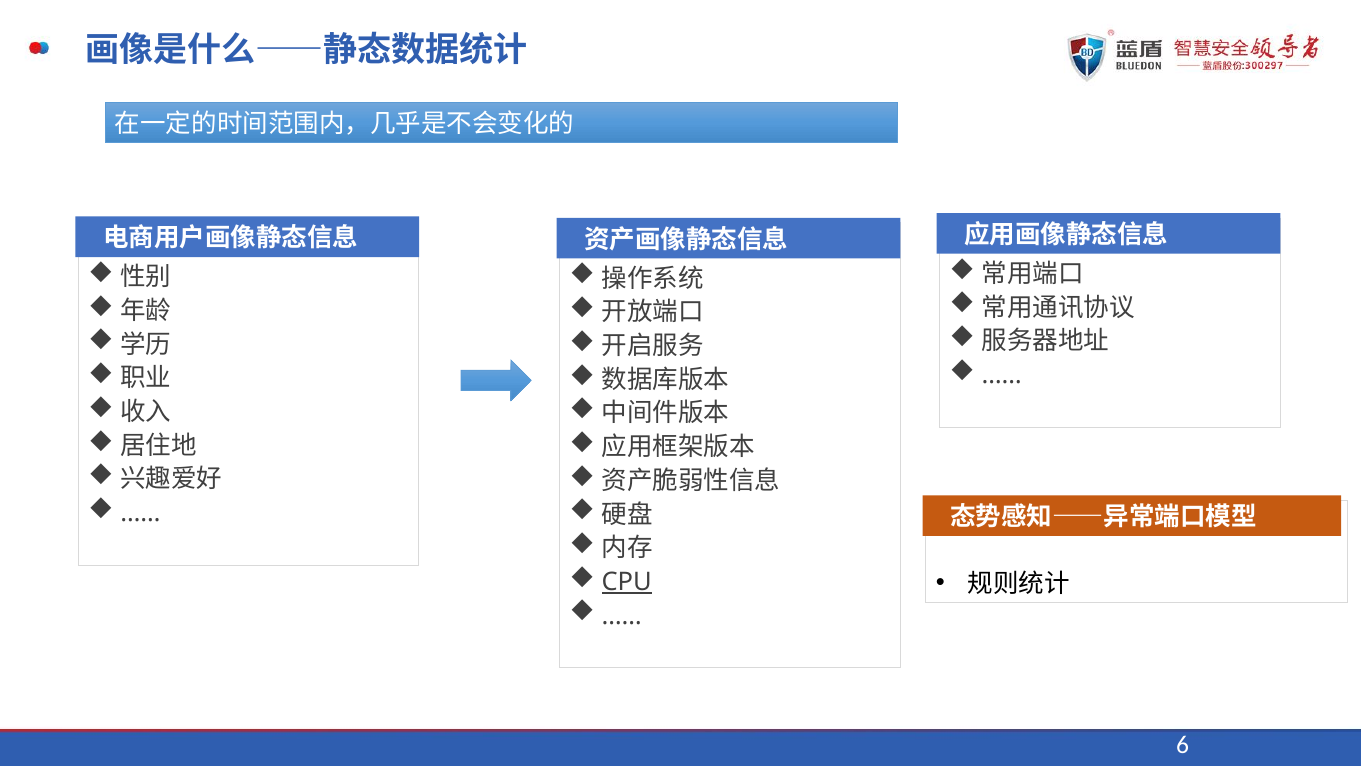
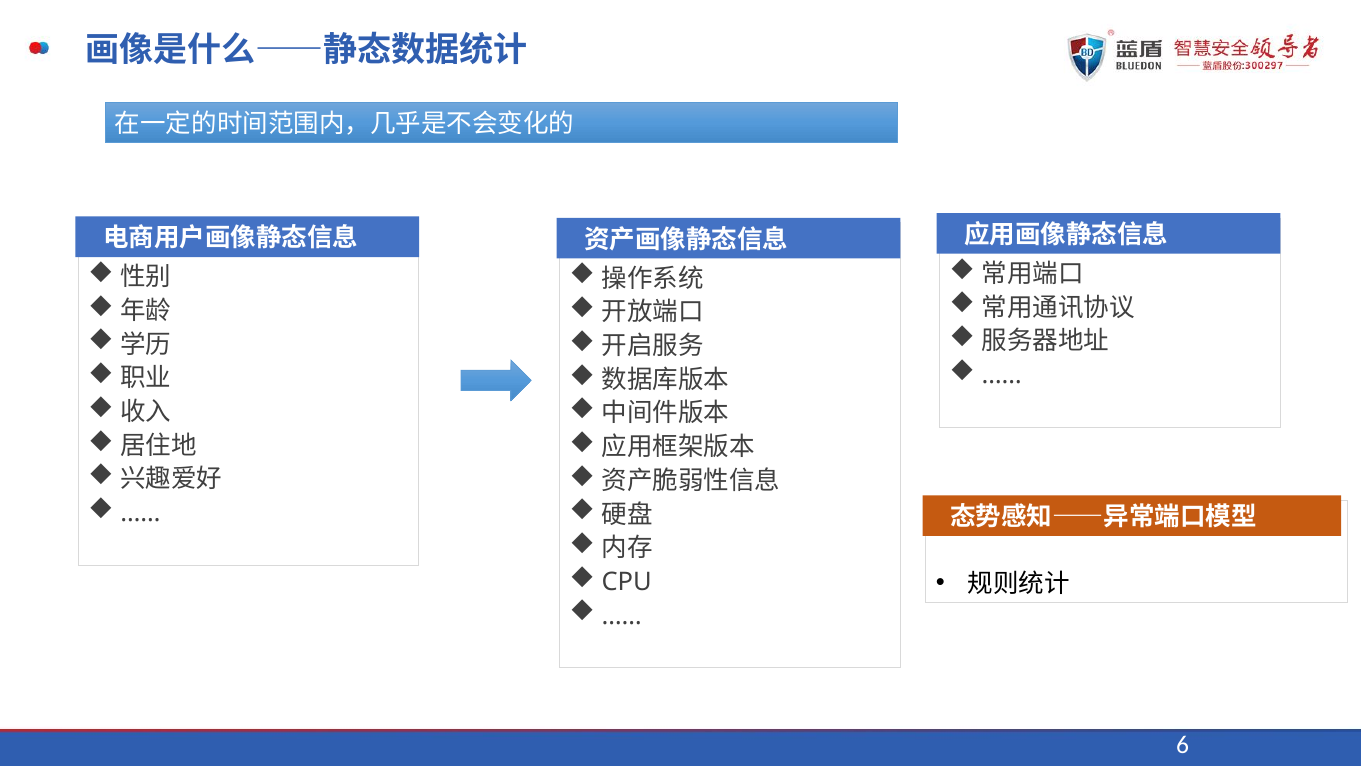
CPU underline: present -> none
